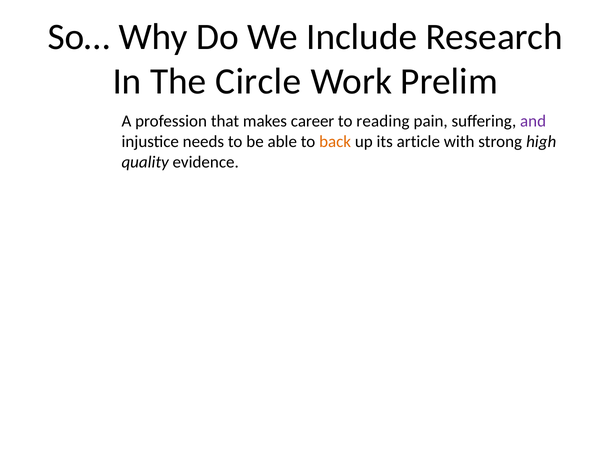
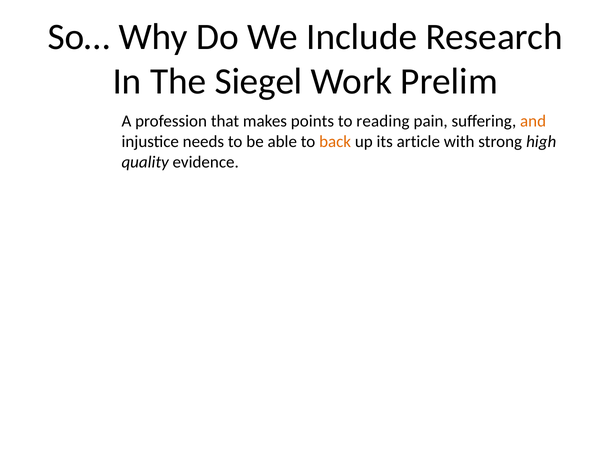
Circle: Circle -> Siegel
career: career -> points
and colour: purple -> orange
